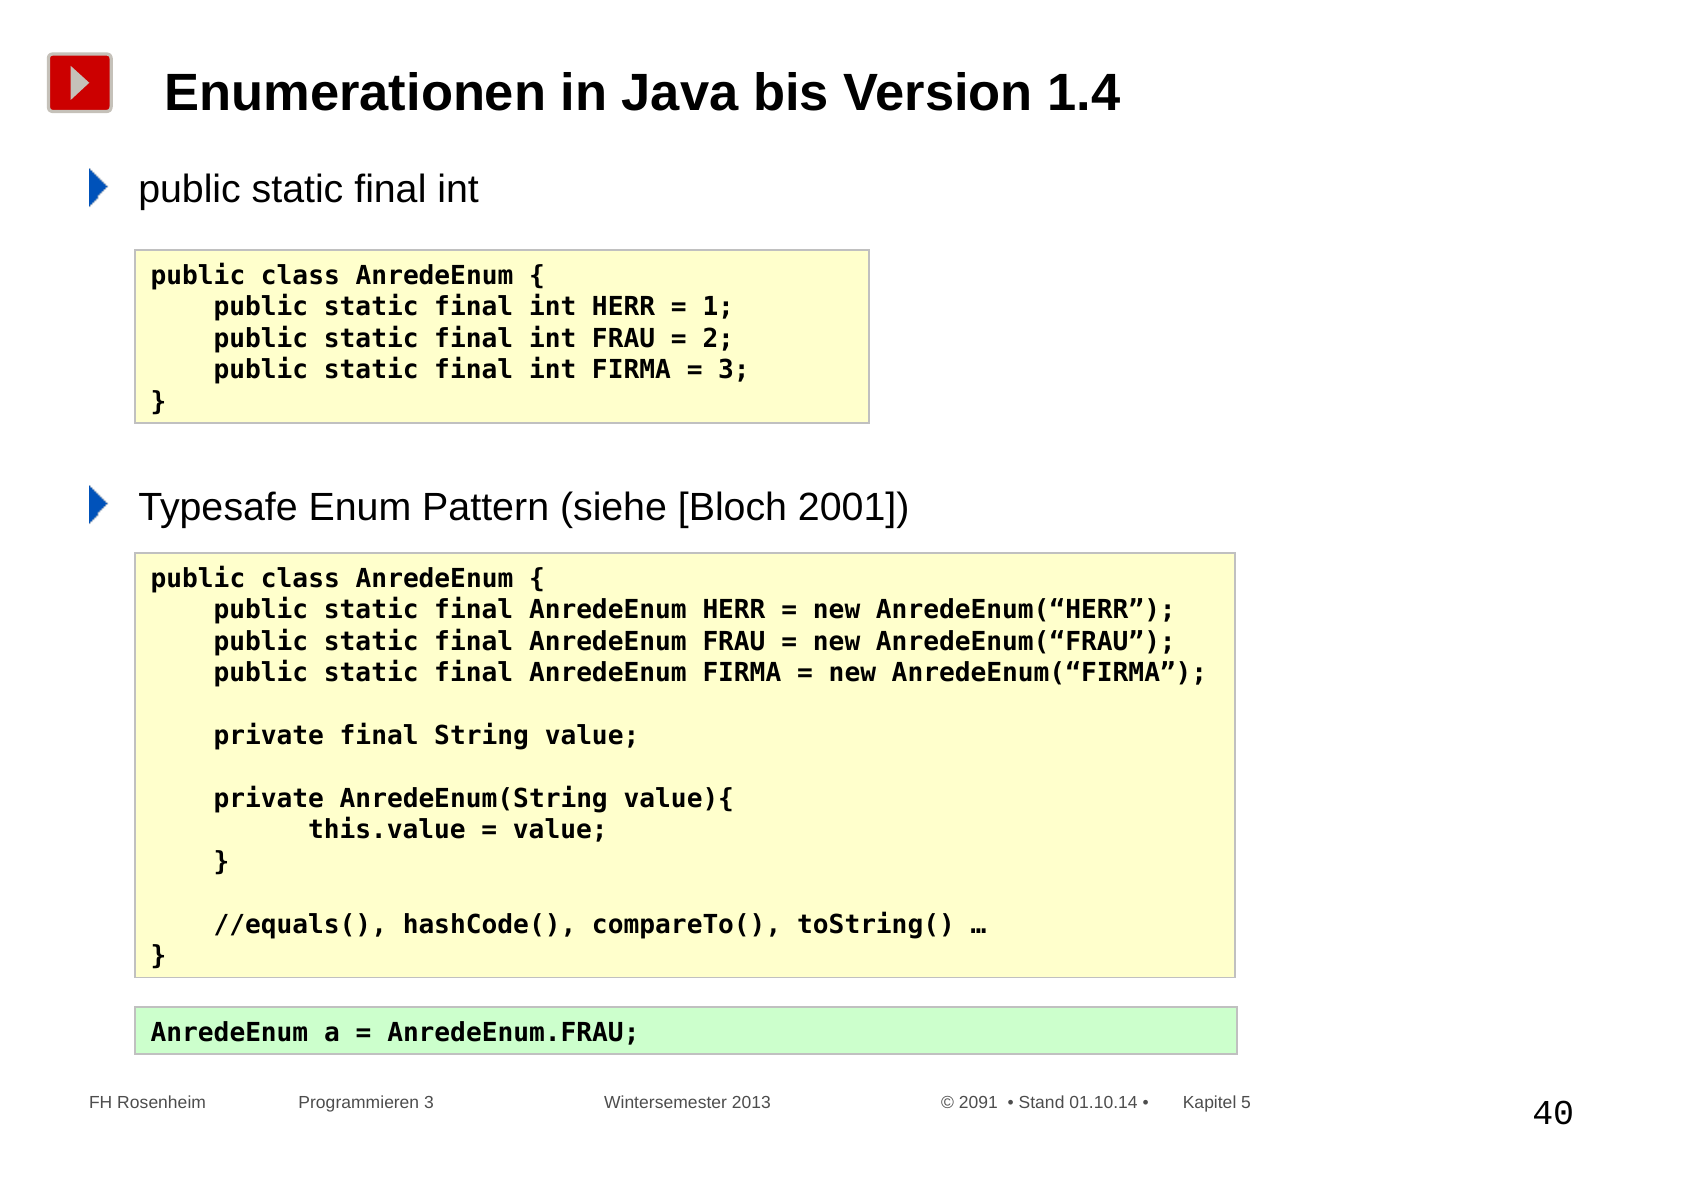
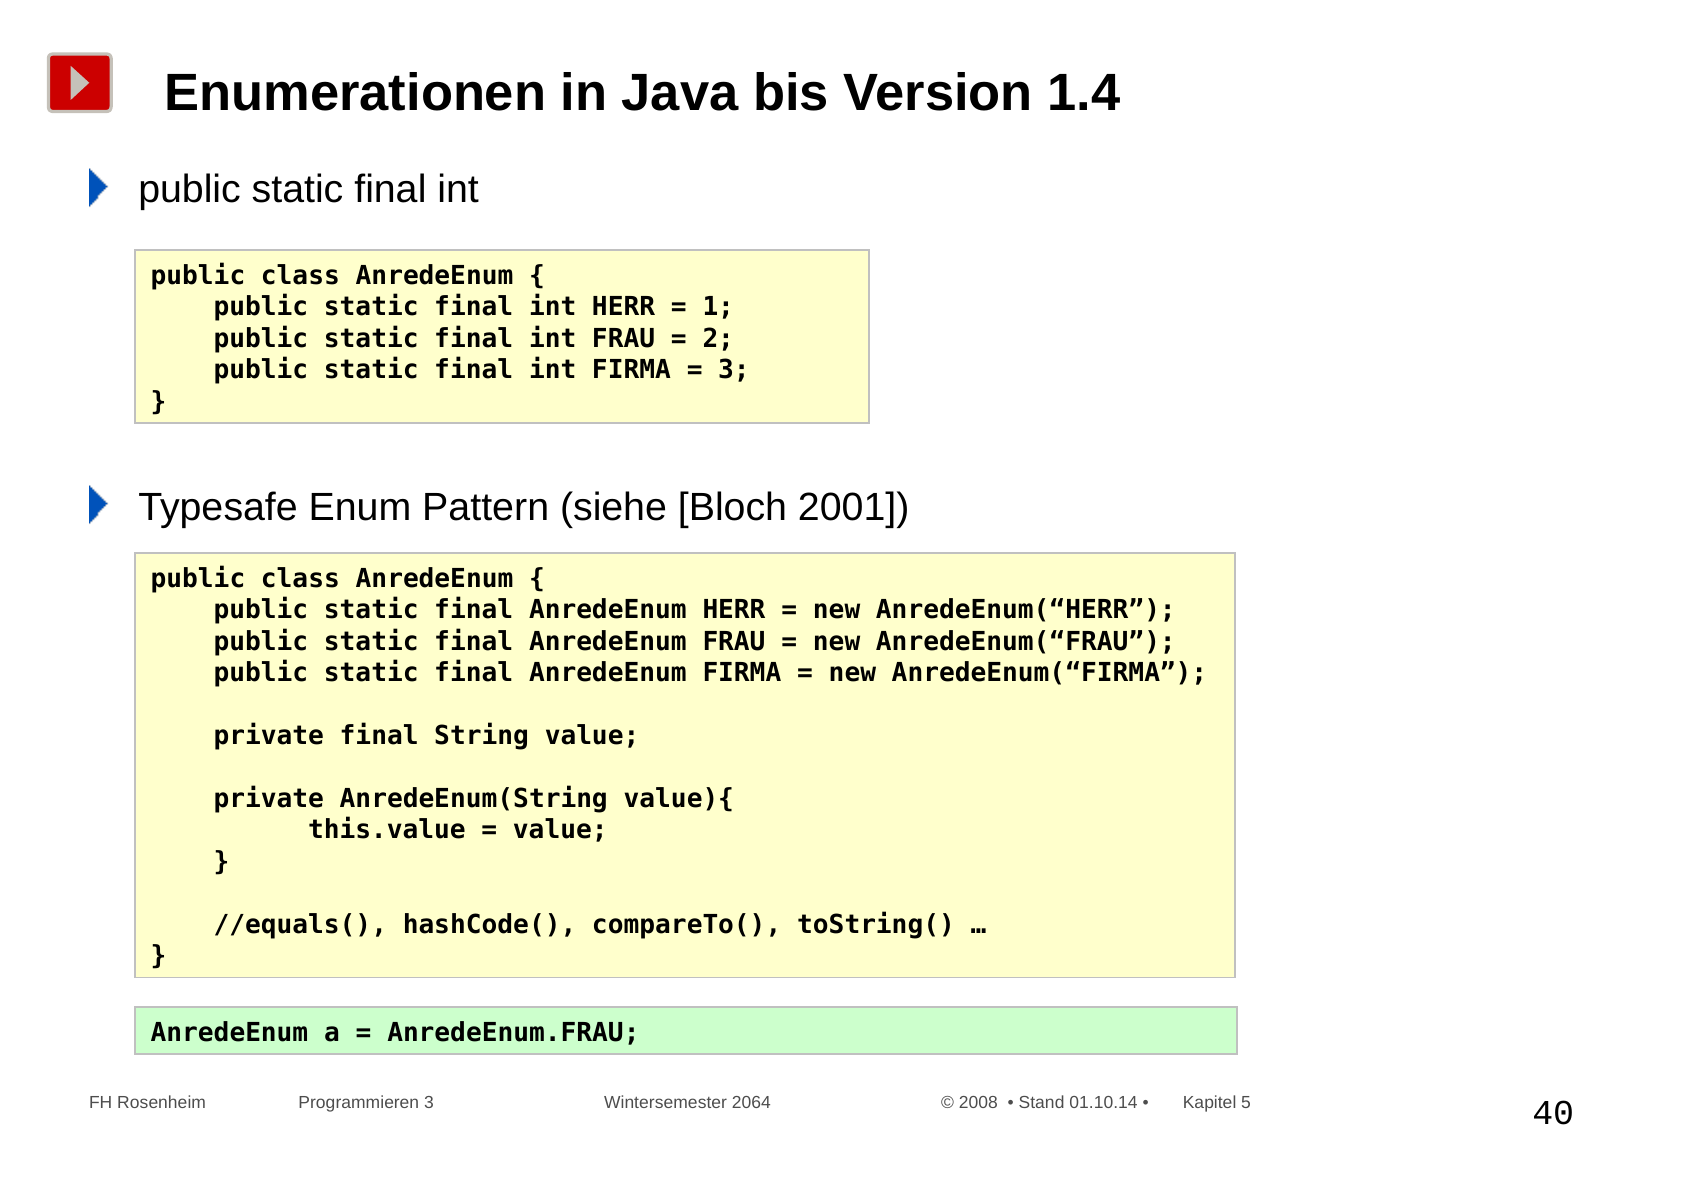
2013: 2013 -> 2064
2091: 2091 -> 2008
